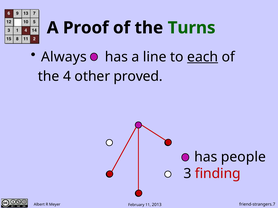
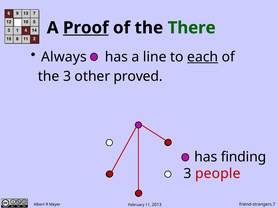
Proof underline: none -> present
Turns: Turns -> There
the 4: 4 -> 3
people: people -> finding
finding: finding -> people
